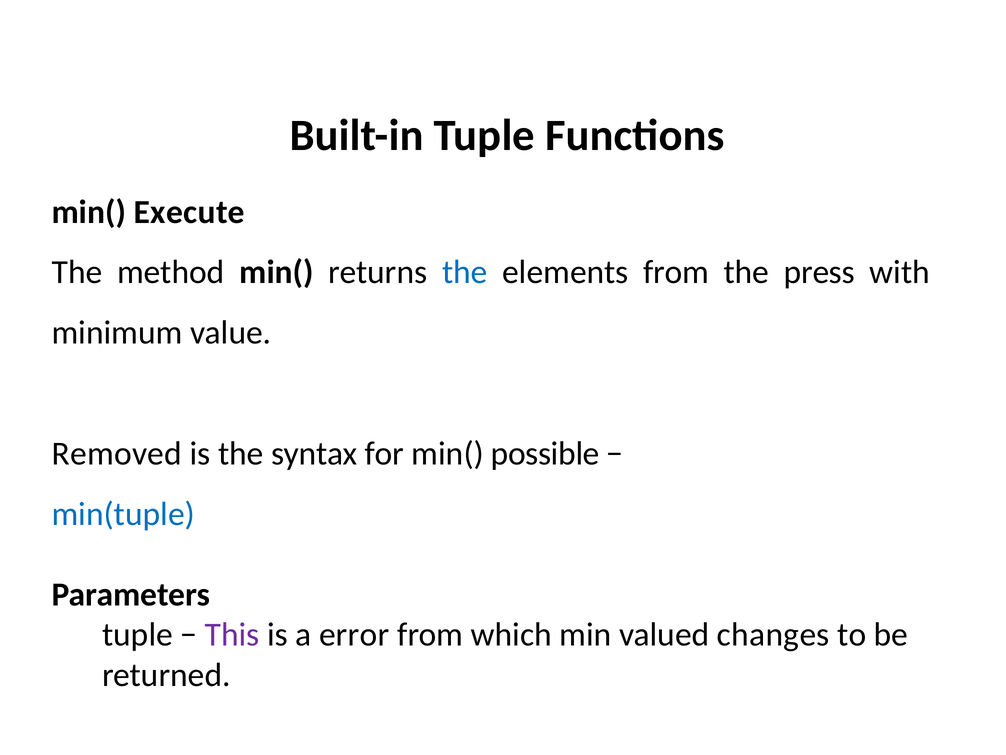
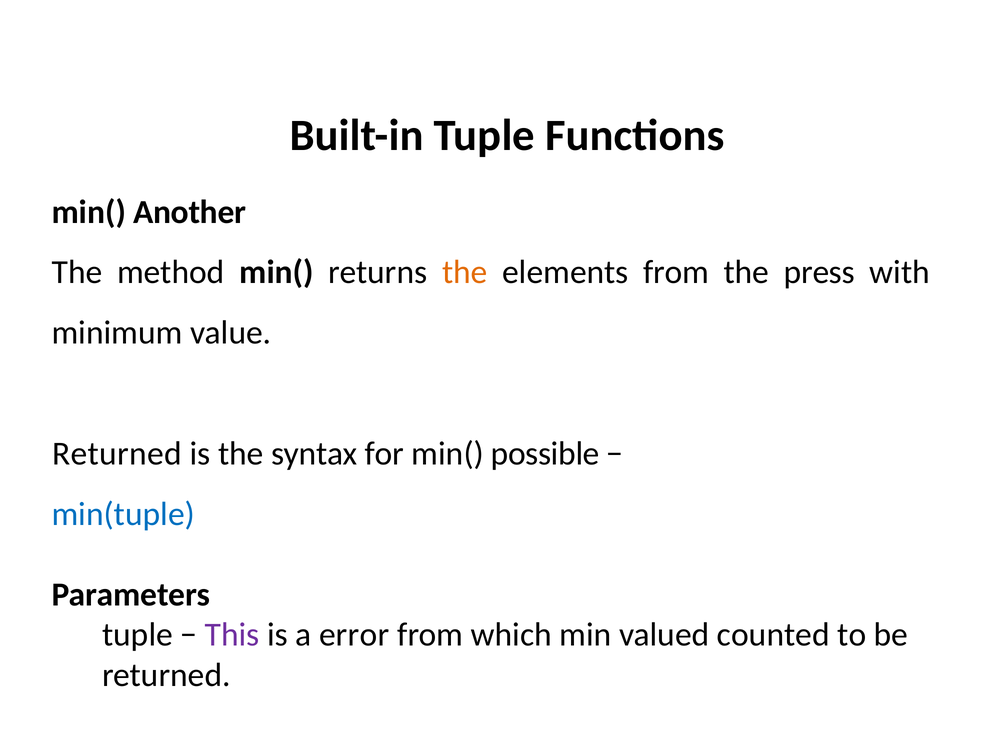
Execute: Execute -> Another
the at (465, 272) colour: blue -> orange
Removed at (117, 453): Removed -> Returned
changes: changes -> counted
